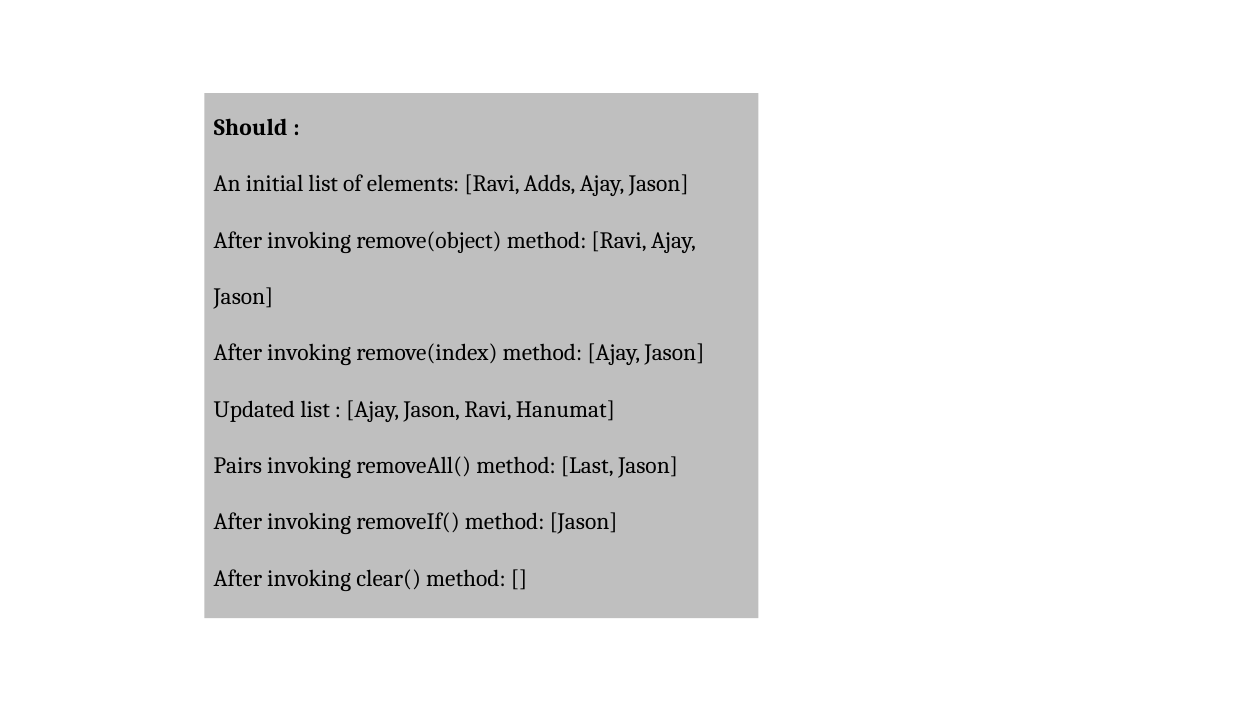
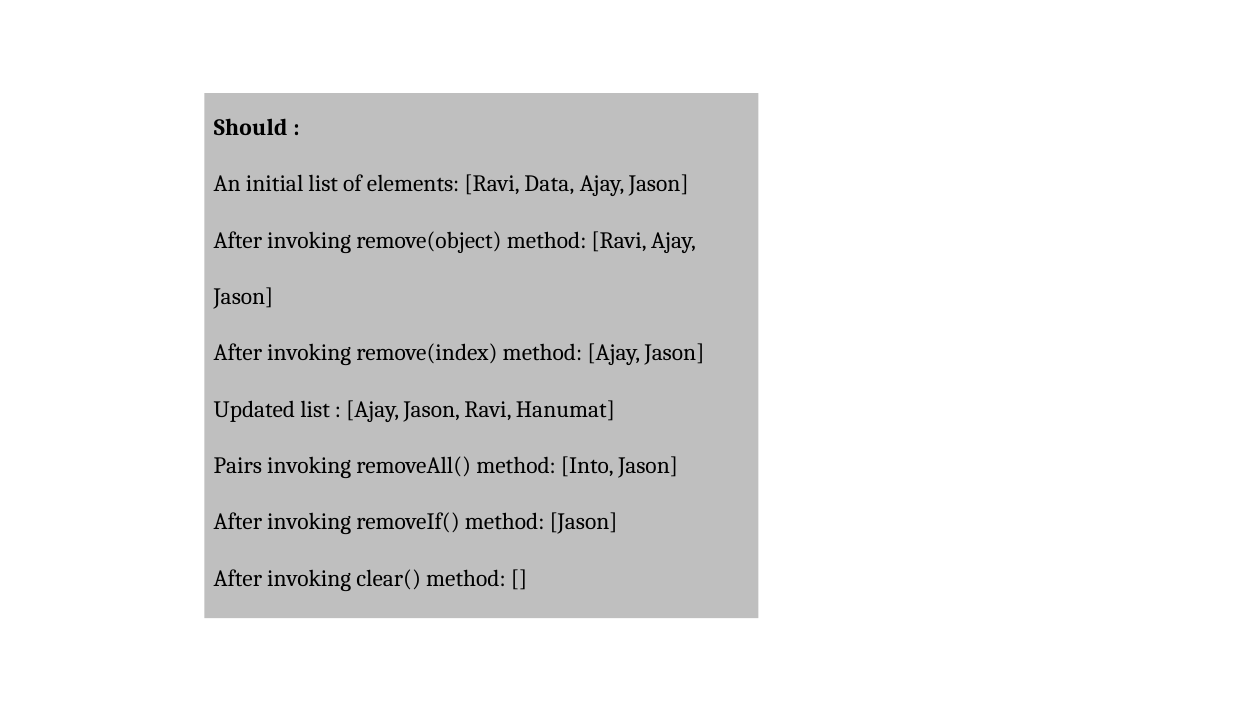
Adds: Adds -> Data
Last: Last -> Into
